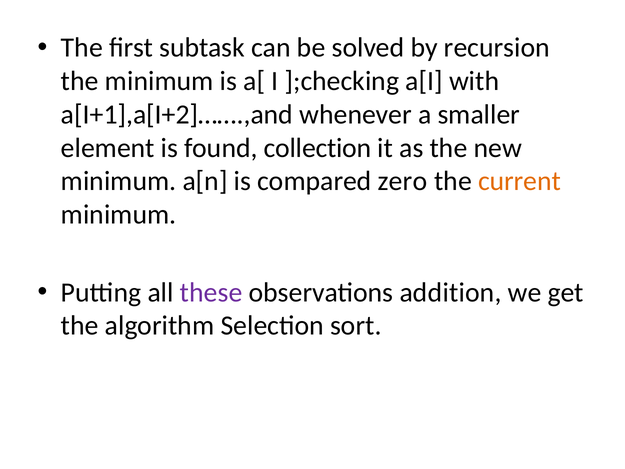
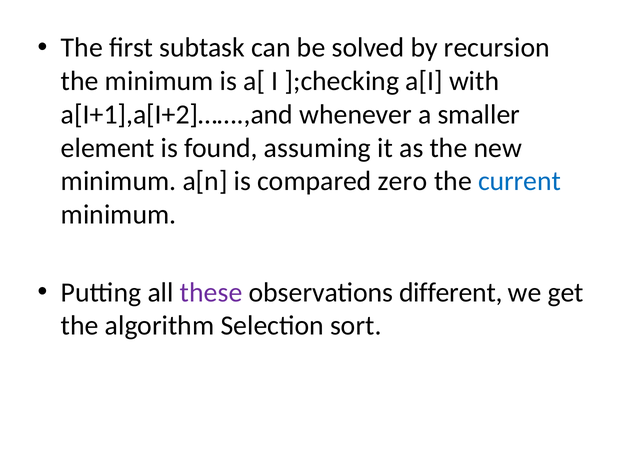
collection: collection -> assuming
current colour: orange -> blue
addition: addition -> different
